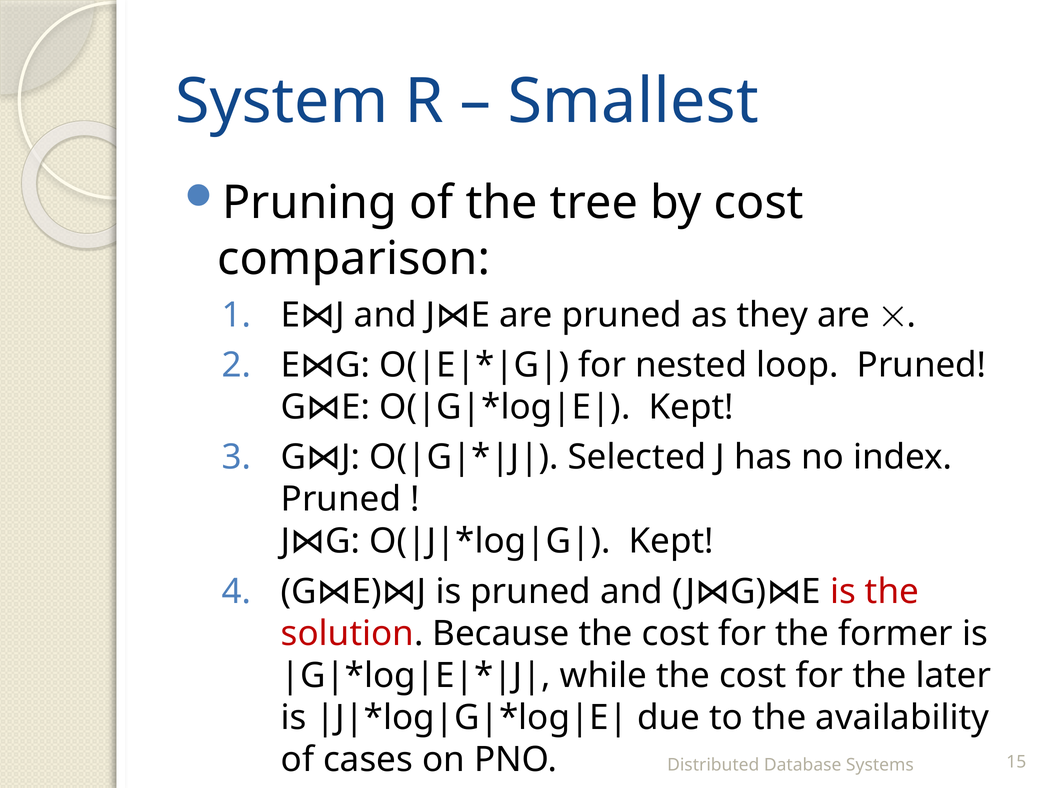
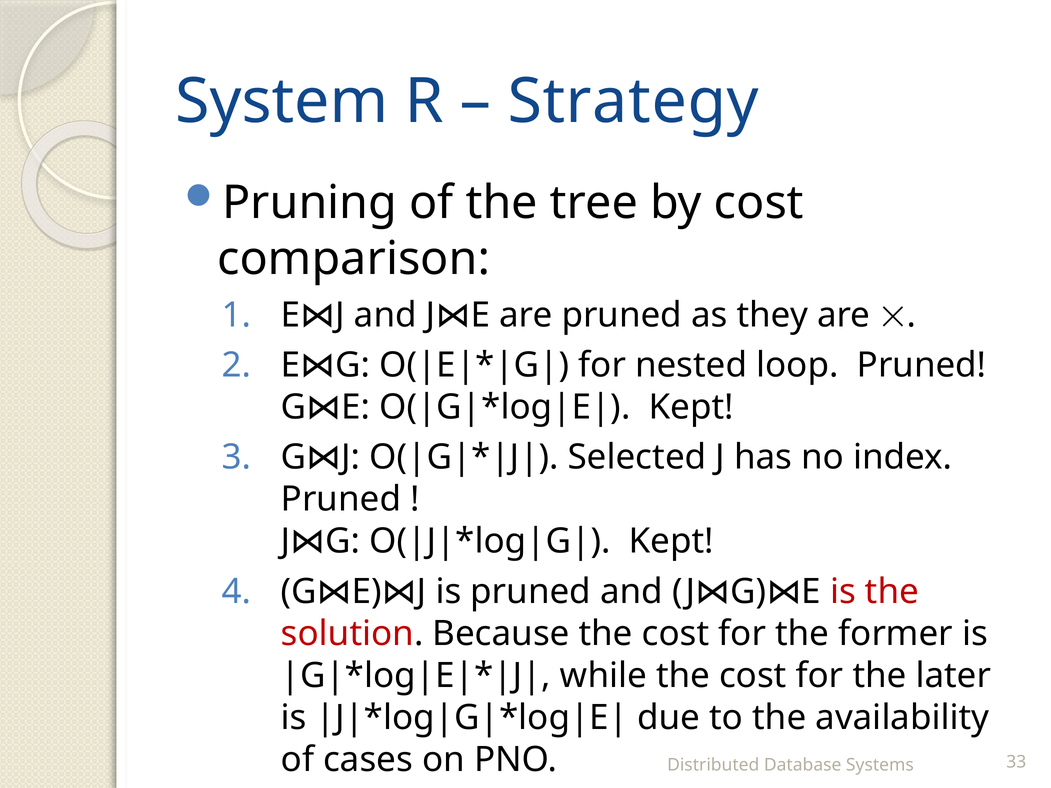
Smallest: Smallest -> Strategy
15: 15 -> 33
